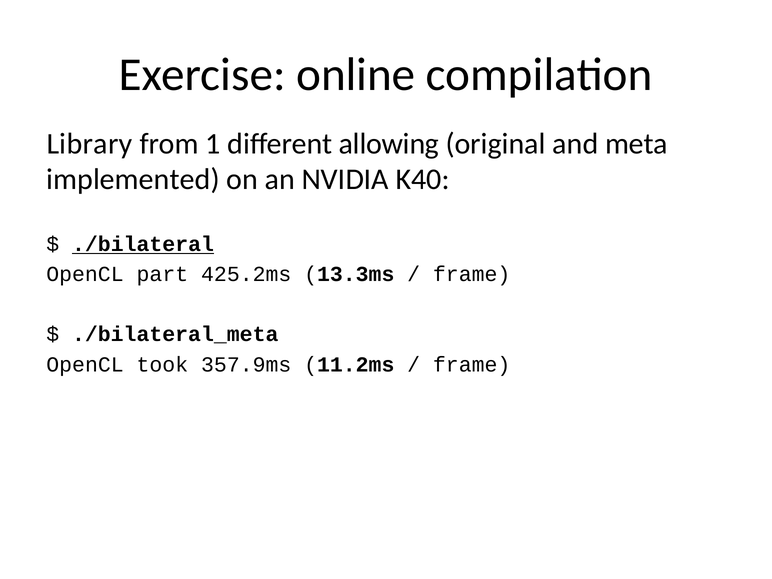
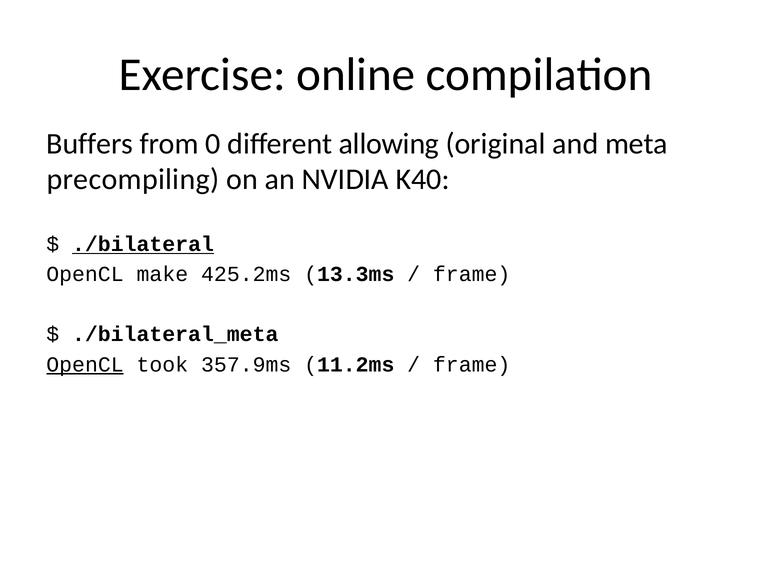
Library: Library -> Buffers
1: 1 -> 0
implemented: implemented -> precompiling
part: part -> make
OpenCL at (85, 364) underline: none -> present
